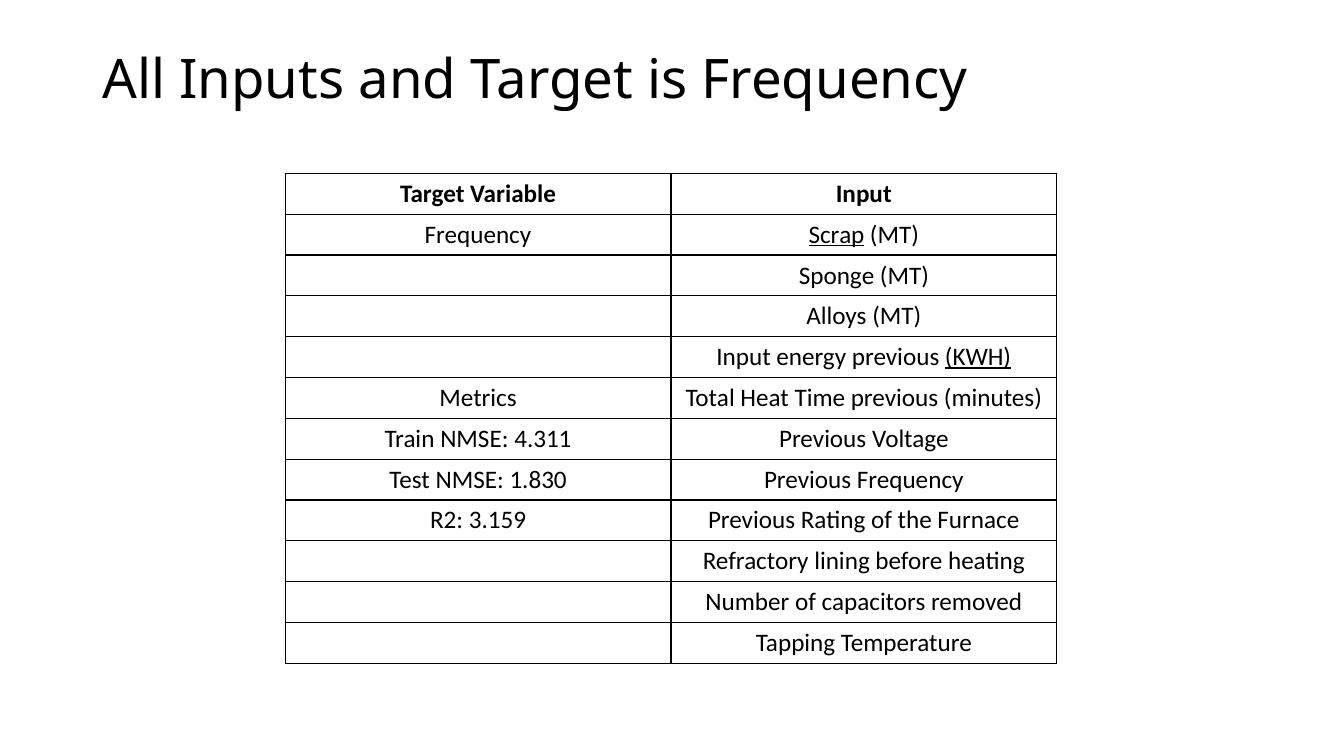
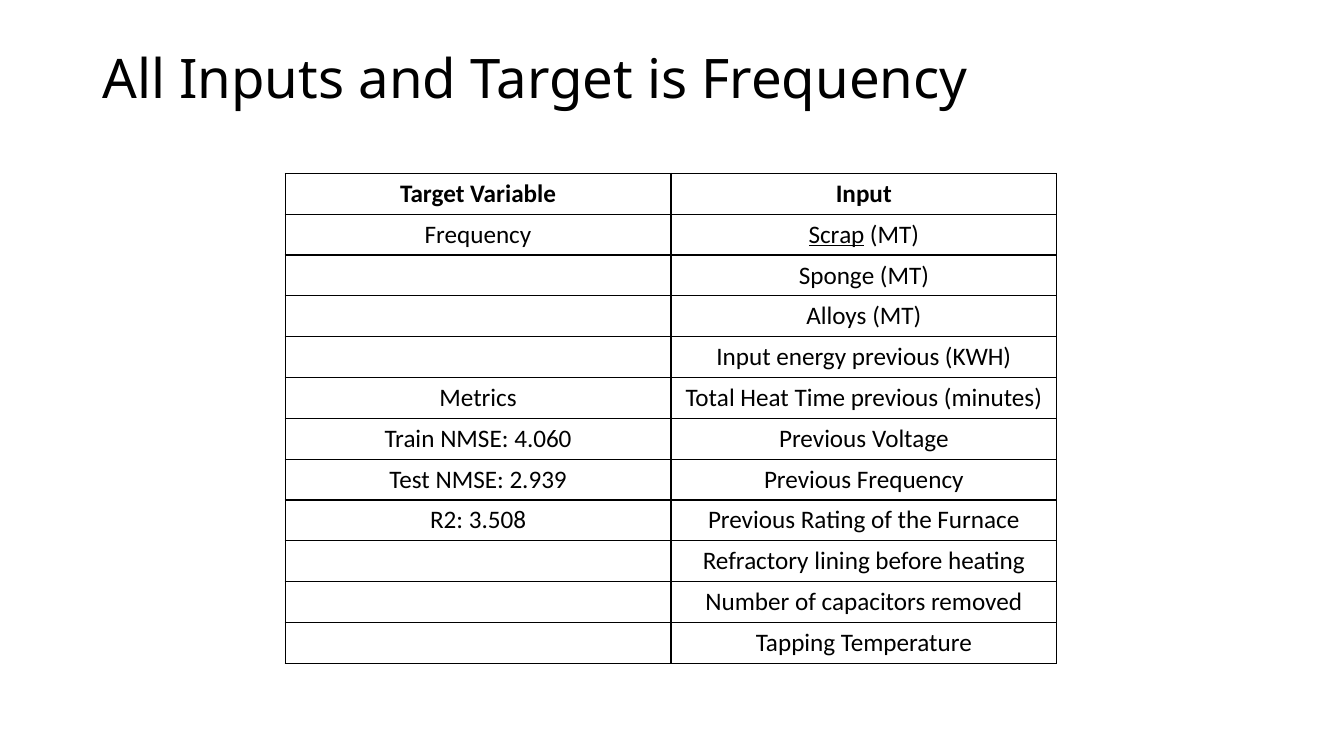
KWH underline: present -> none
4.311: 4.311 -> 4.060
1.830: 1.830 -> 2.939
3.159: 3.159 -> 3.508
